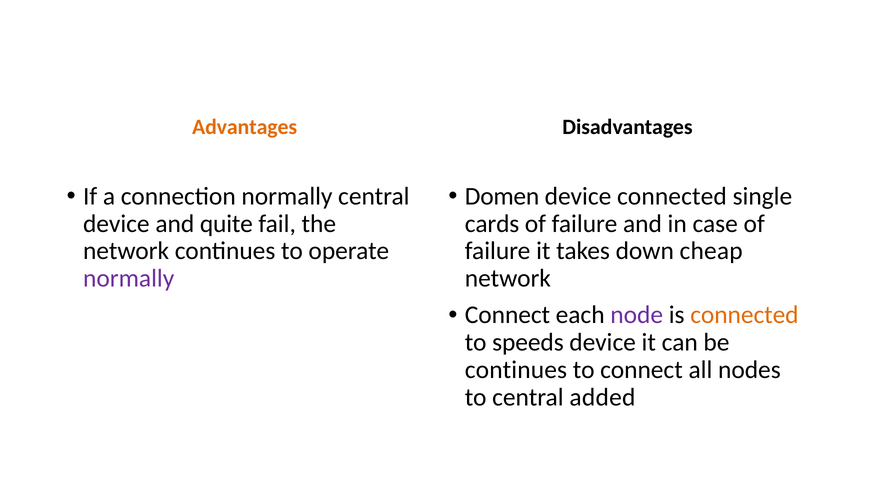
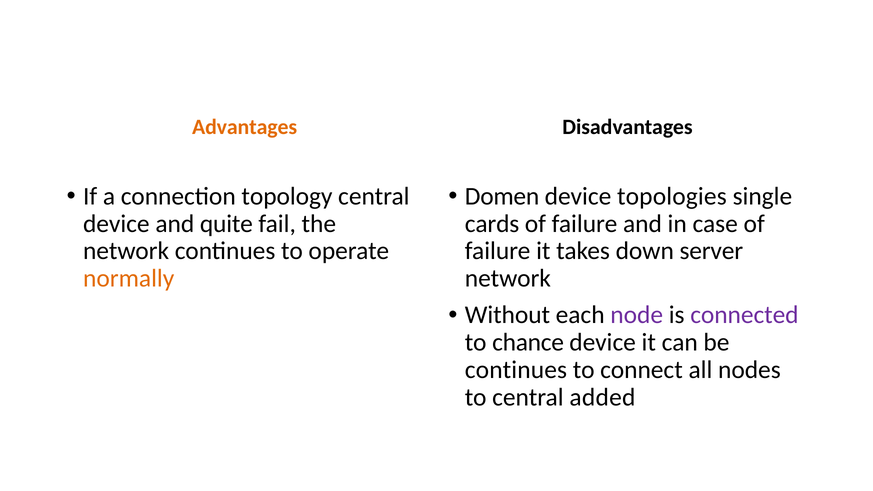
connection normally: normally -> topology
device connected: connected -> topologies
cheap: cheap -> server
normally at (129, 279) colour: purple -> orange
Connect at (507, 315): Connect -> Without
connected at (744, 315) colour: orange -> purple
speeds: speeds -> chance
